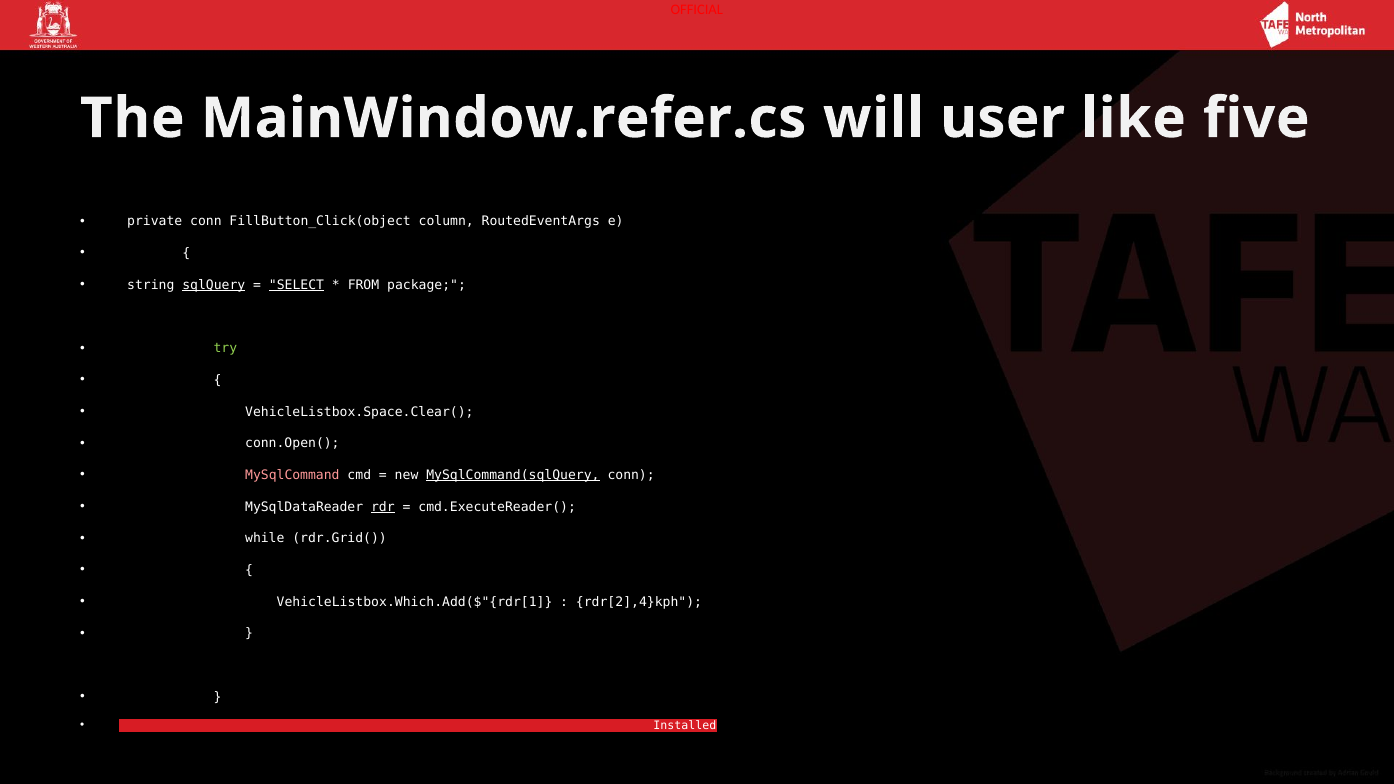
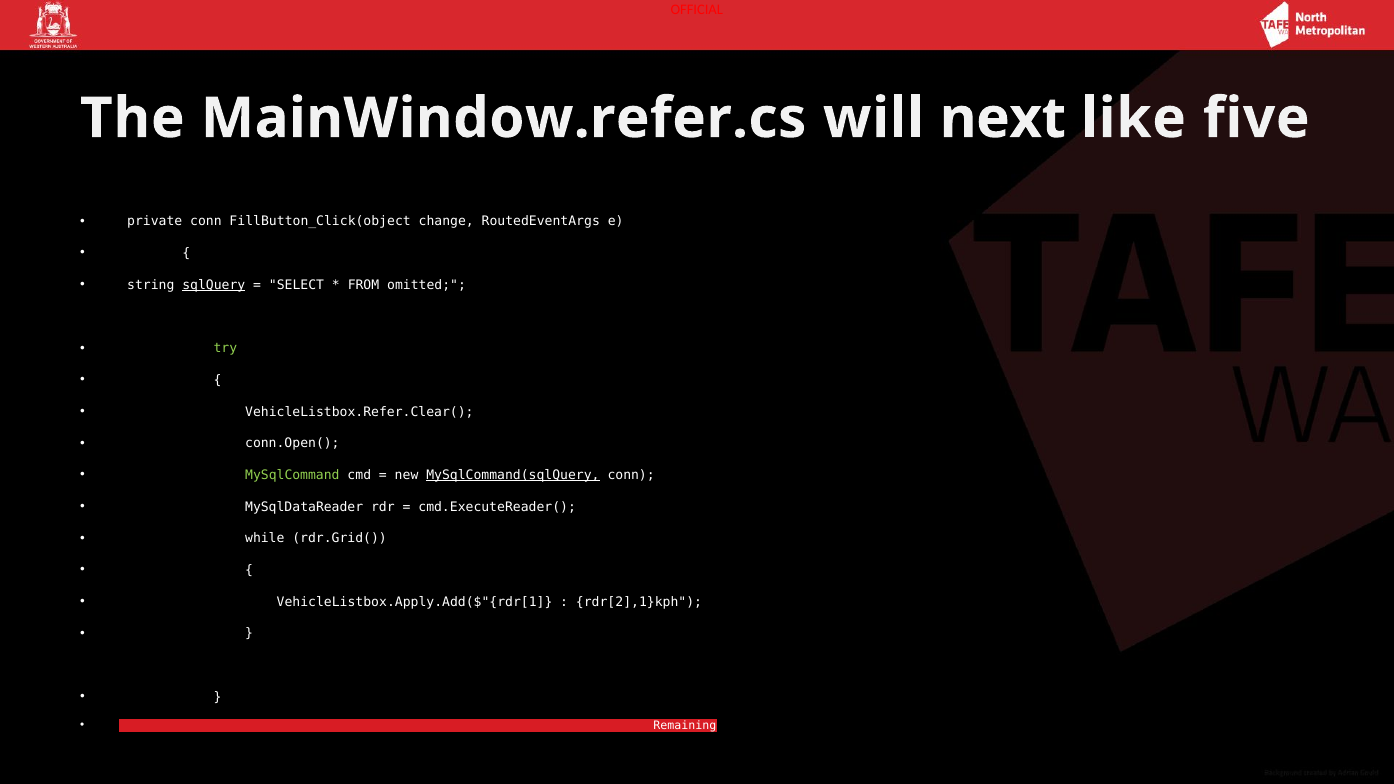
user: user -> next
column: column -> change
SELECT underline: present -> none
package: package -> omitted
VehicleListbox.Space.Clear(: VehicleListbox.Space.Clear( -> VehicleListbox.Refer.Clear(
MySqlCommand colour: pink -> light green
rdr underline: present -> none
VehicleListbox.Which.Add($"{rdr[1: VehicleListbox.Which.Add($"{rdr[1 -> VehicleListbox.Apply.Add($"{rdr[1
rdr[2],4}kph: rdr[2],4}kph -> rdr[2],1}kph
Installed: Installed -> Remaining
